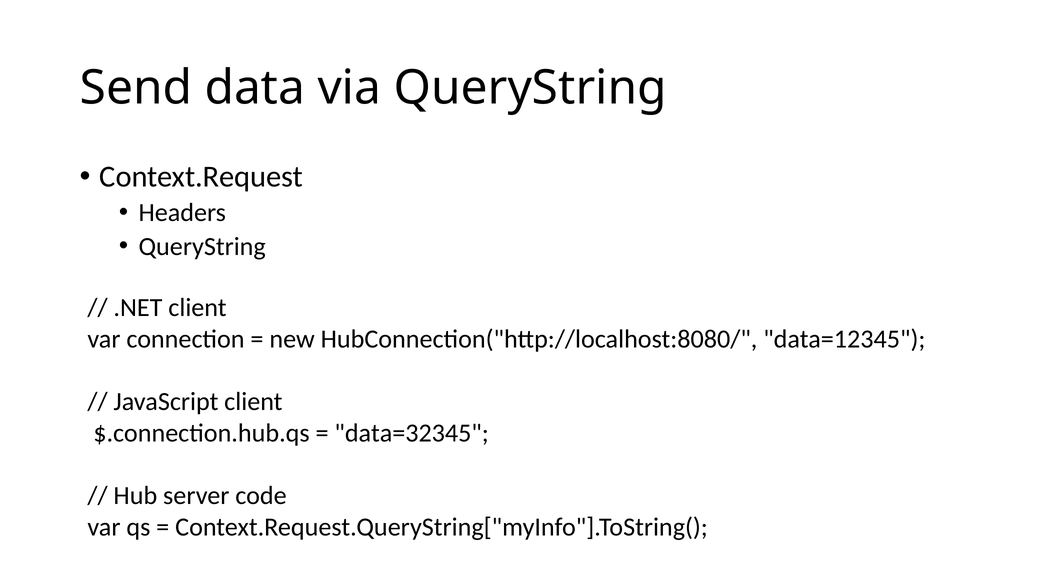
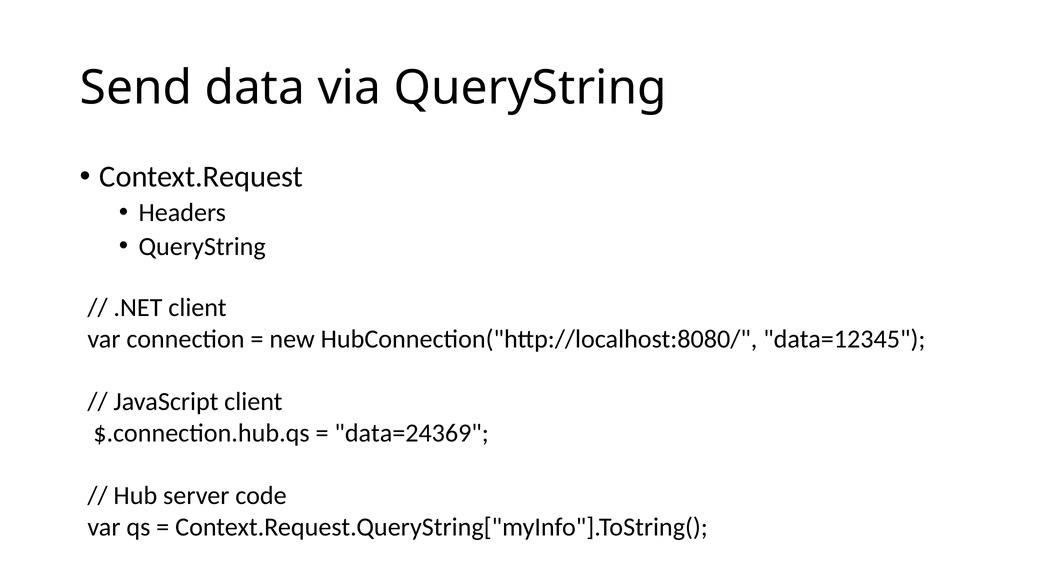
data=32345: data=32345 -> data=24369
